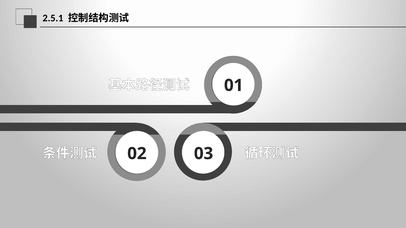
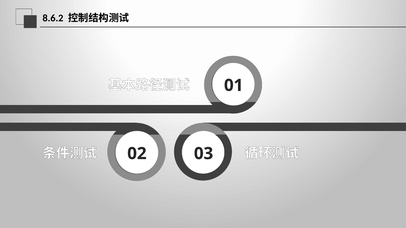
2.5.1: 2.5.1 -> 8.6.2
